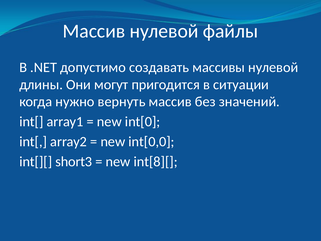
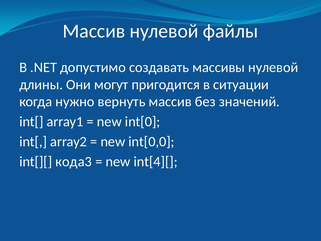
short3: short3 -> кода3
int[8][: int[8][ -> int[4][
